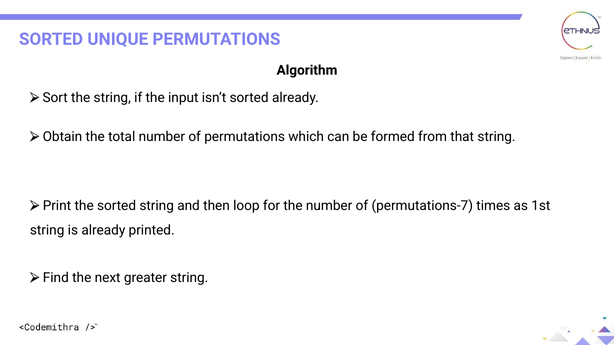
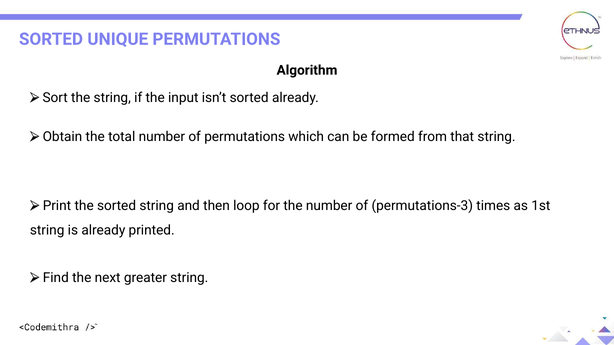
permutations-7: permutations-7 -> permutations-3
